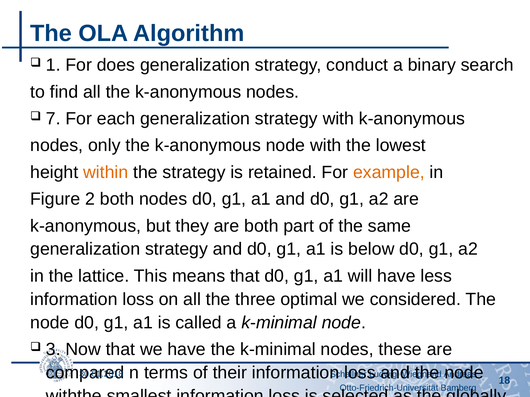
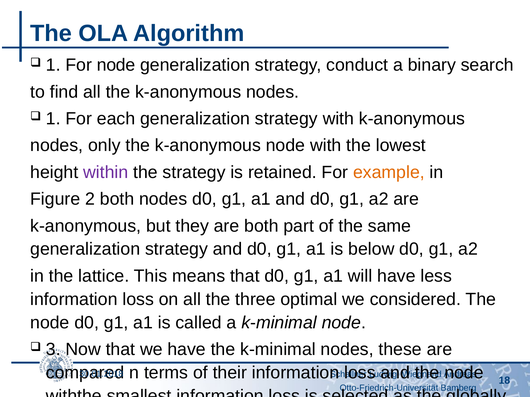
For does: does -> node
7 at (53, 119): 7 -> 1
within colour: orange -> purple
